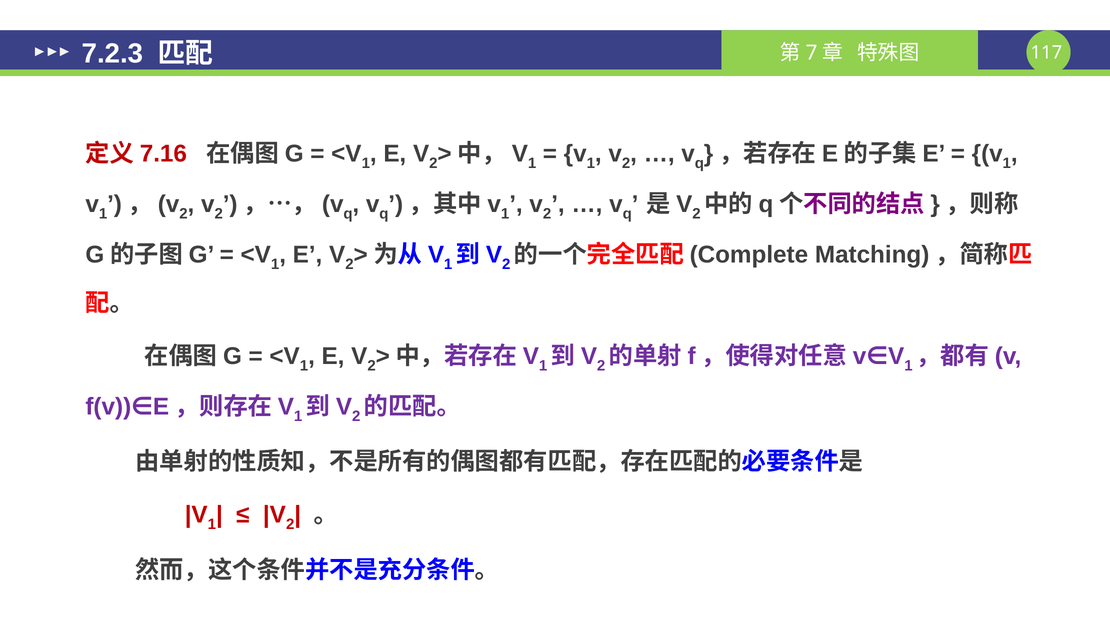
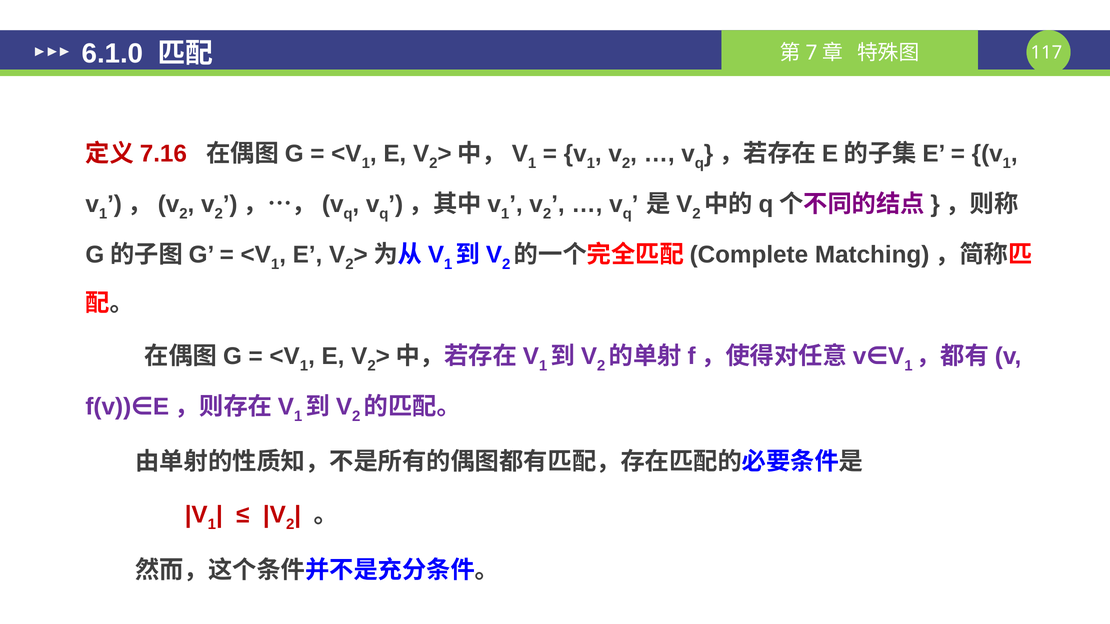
7.2.3: 7.2.3 -> 6.1.0
